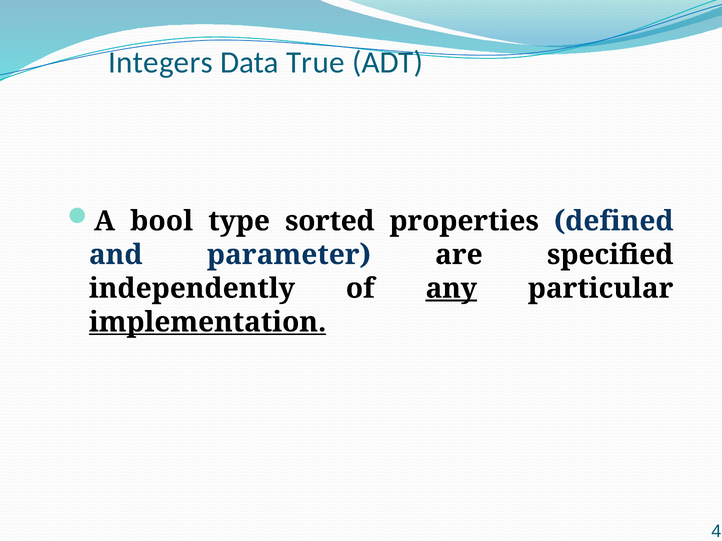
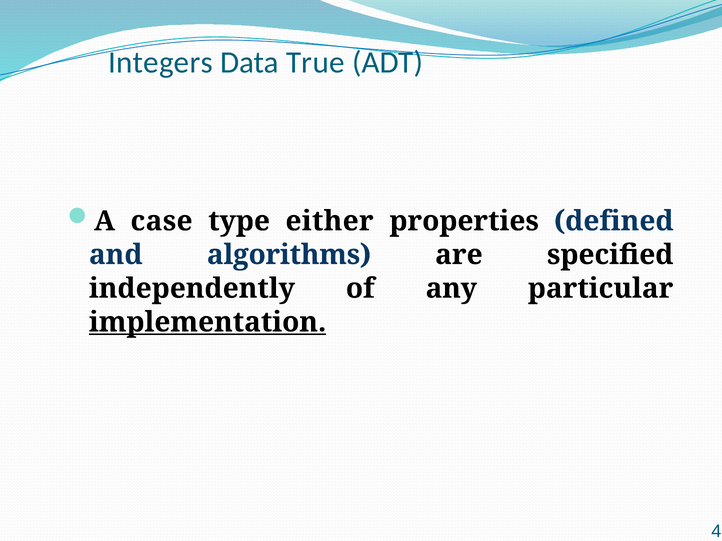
bool: bool -> case
sorted: sorted -> either
parameter: parameter -> algorithms
any underline: present -> none
